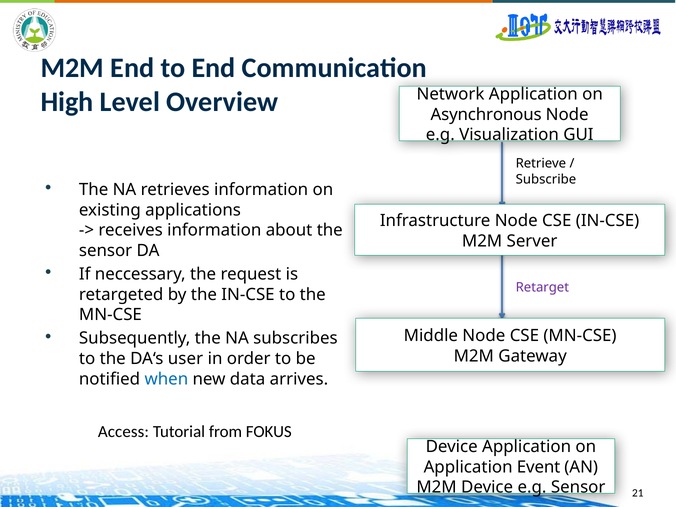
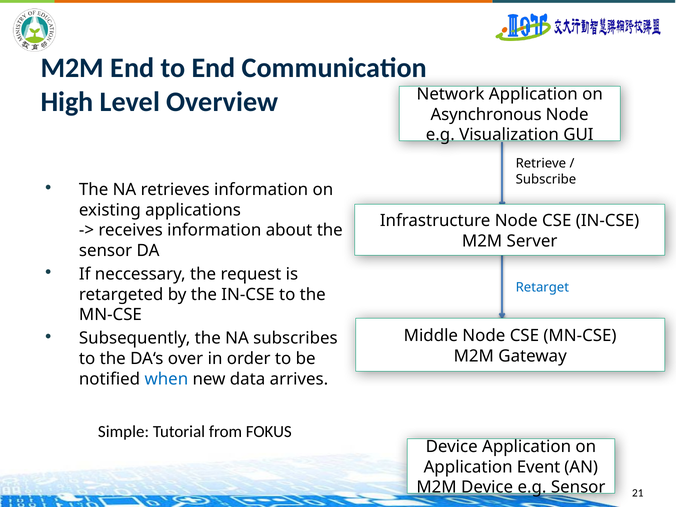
Retarget colour: purple -> blue
user: user -> over
Access: Access -> Simple
